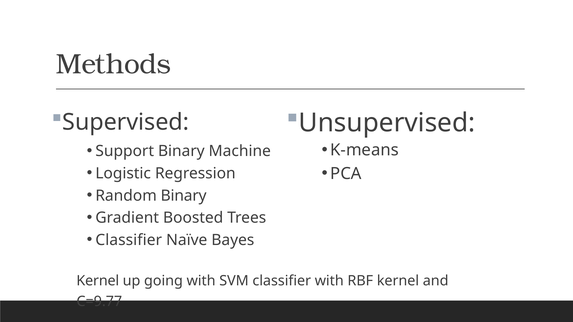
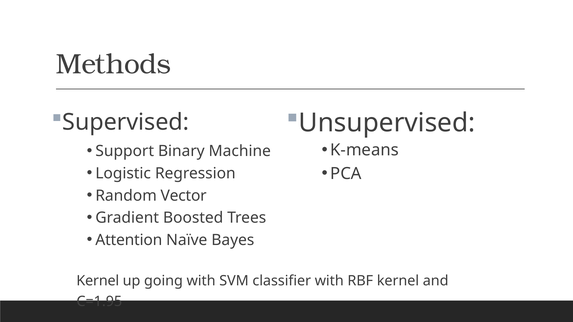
Random Binary: Binary -> Vector
Classifier at (129, 240): Classifier -> Attention
C=9.77: C=9.77 -> C=1.95
